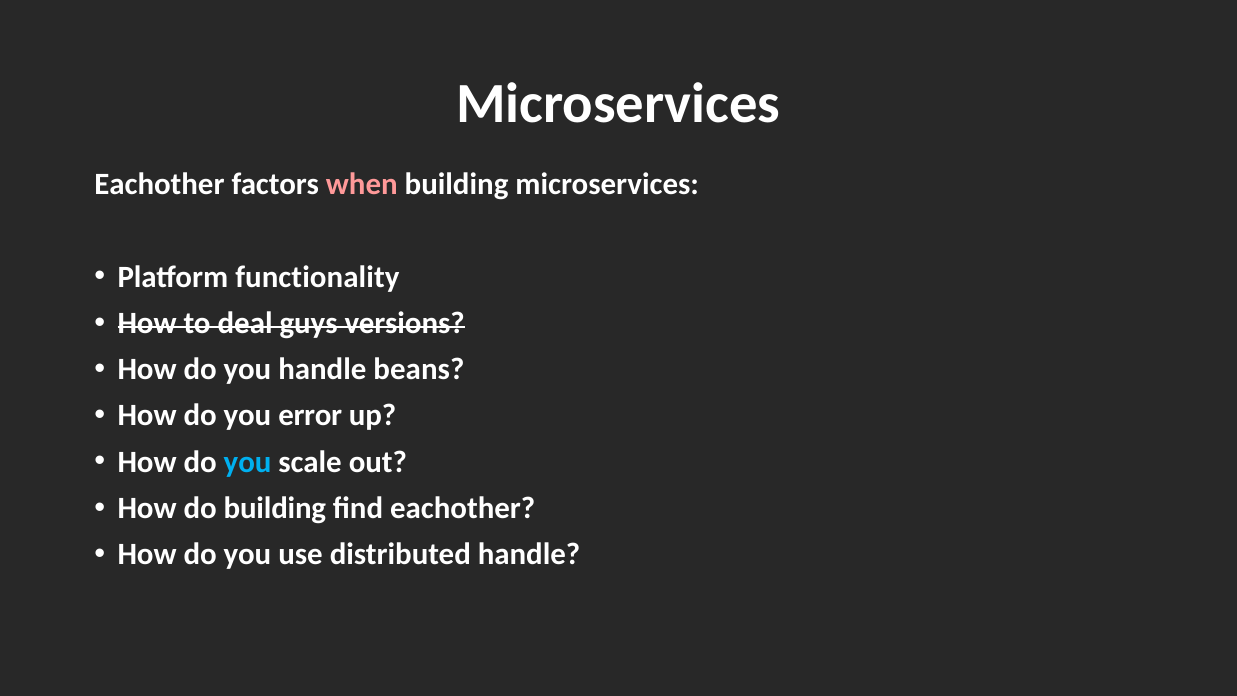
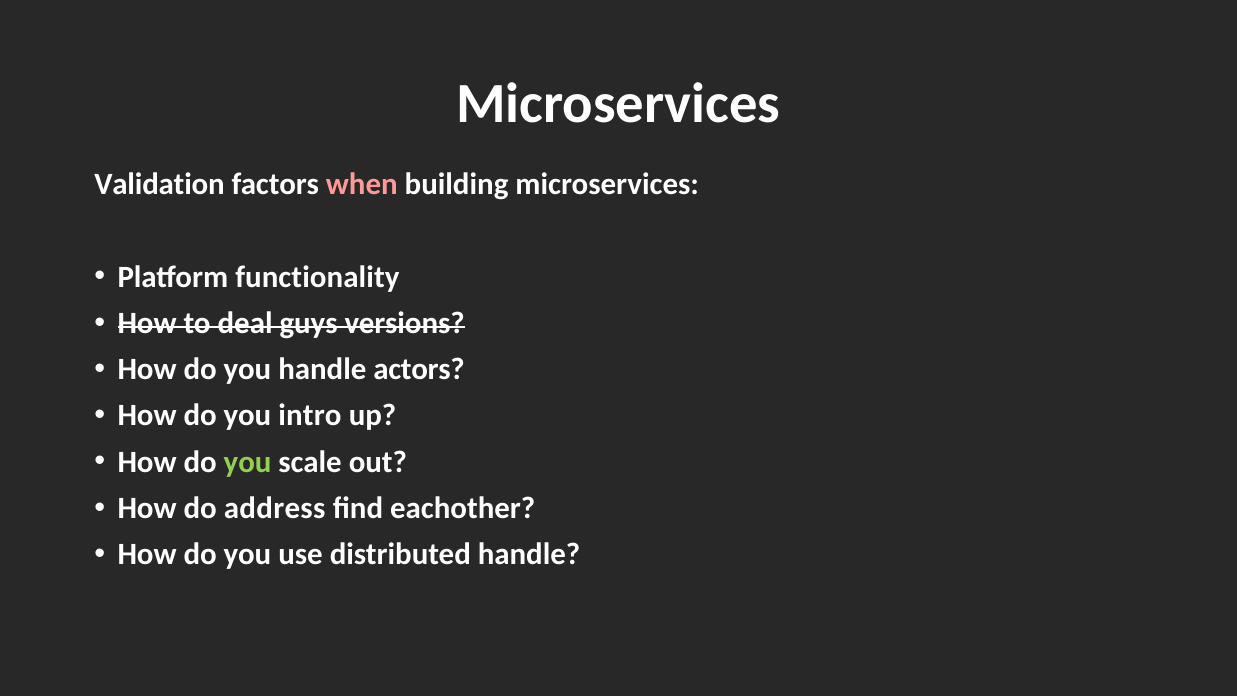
Eachother at (159, 184): Eachother -> Validation
beans: beans -> actors
error: error -> intro
you at (248, 462) colour: light blue -> light green
do building: building -> address
